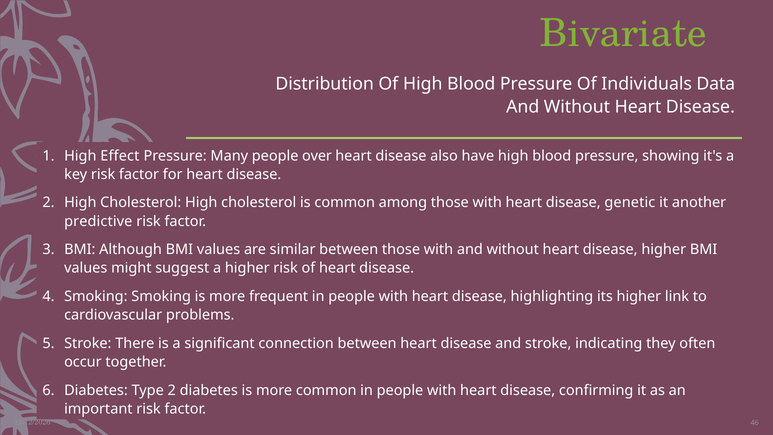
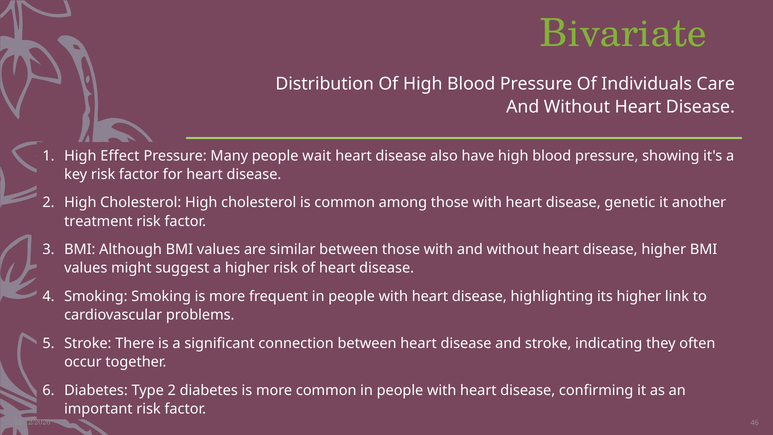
Data: Data -> Care
over: over -> wait
predictive: predictive -> treatment
